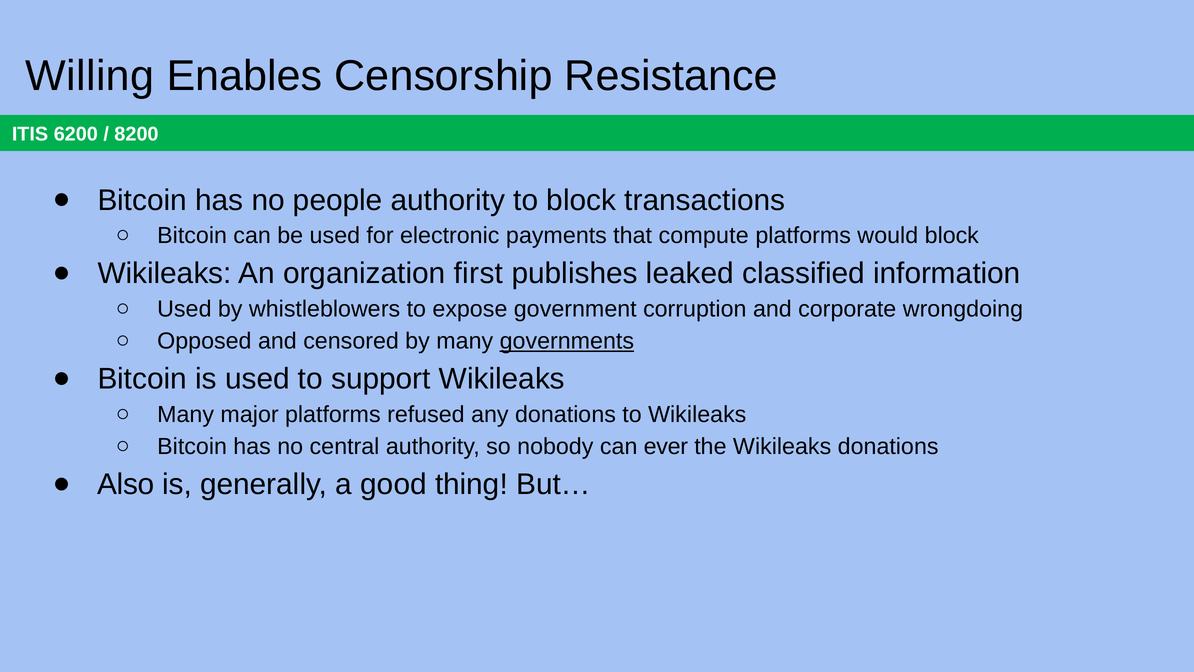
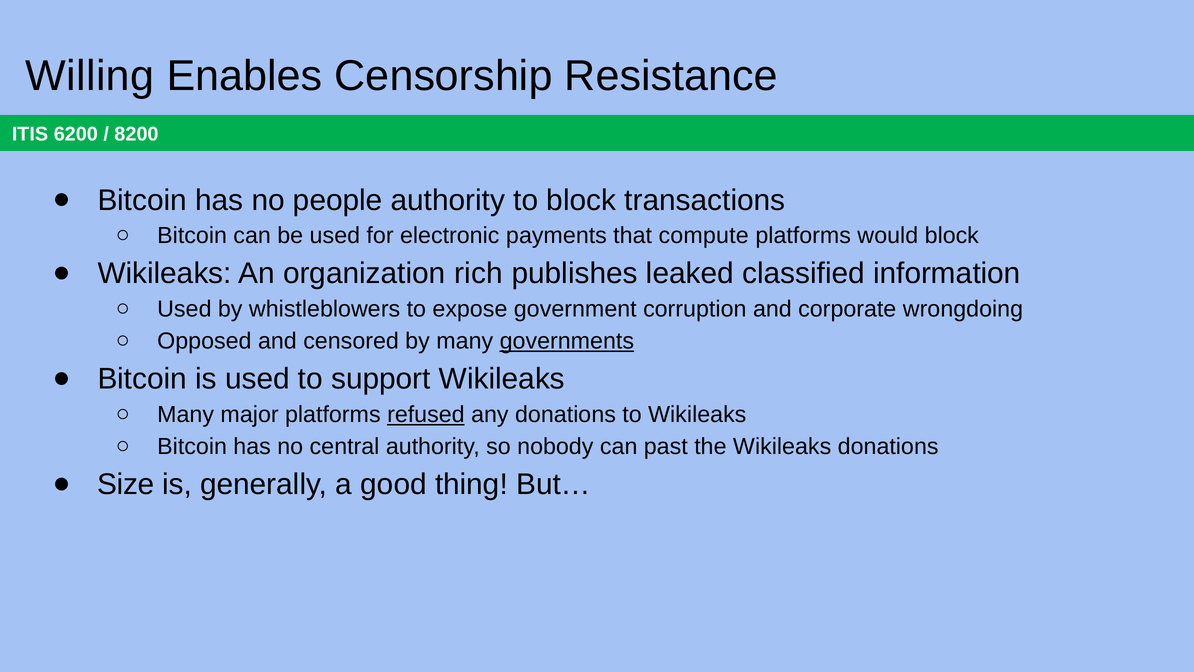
first: first -> rich
refused underline: none -> present
ever: ever -> past
Also: Also -> Size
